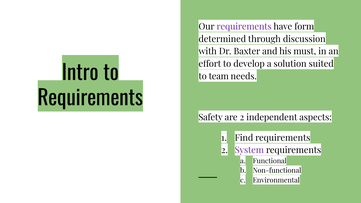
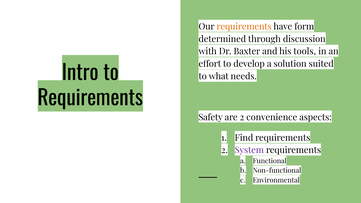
requirements at (244, 27) colour: purple -> orange
must: must -> tools
team: team -> what
independent: independent -> convenience
